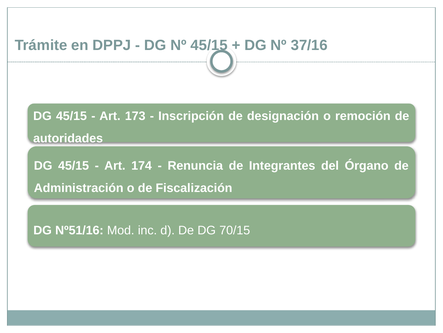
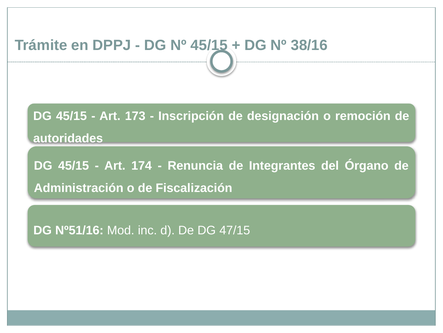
37/16: 37/16 -> 38/16
70/15: 70/15 -> 47/15
